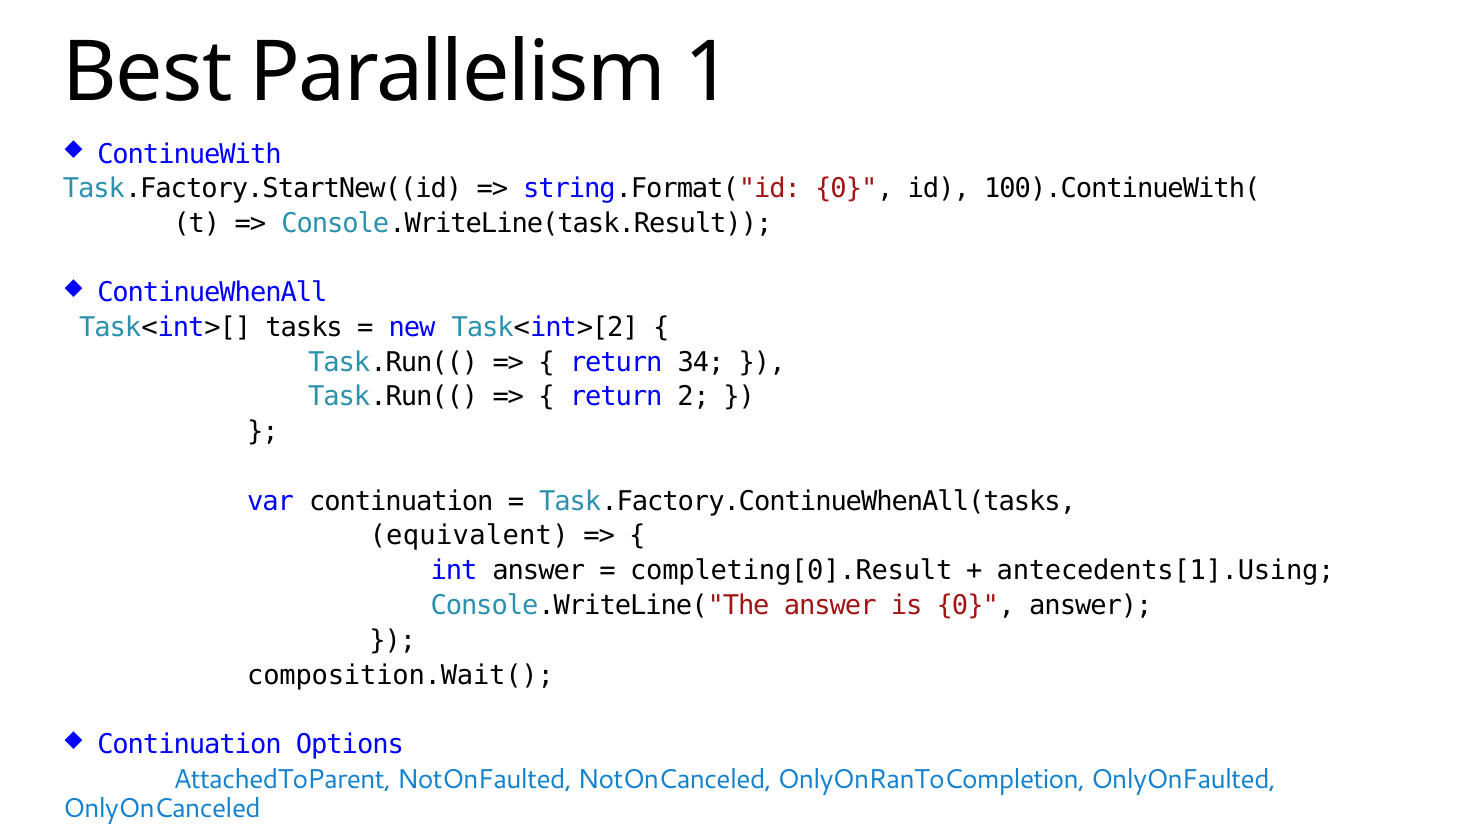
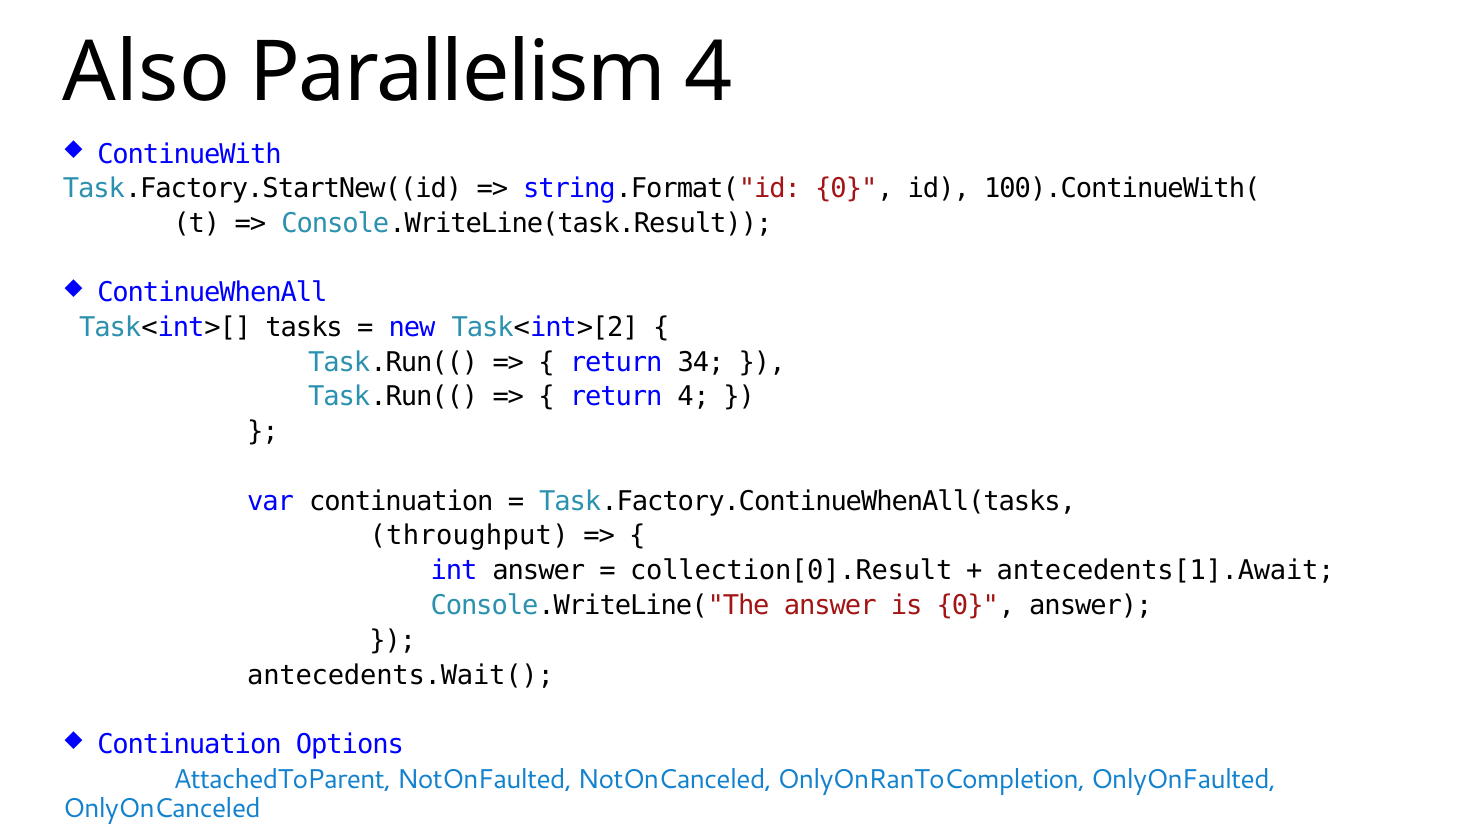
Best: Best -> Also
Parallelism 1: 1 -> 4
return 2: 2 -> 4
equivalent: equivalent -> throughput
completing[0].Result: completing[0].Result -> collection[0].Result
antecedents[1].Using: antecedents[1].Using -> antecedents[1].Await
composition.Wait(: composition.Wait( -> antecedents.Wait(
